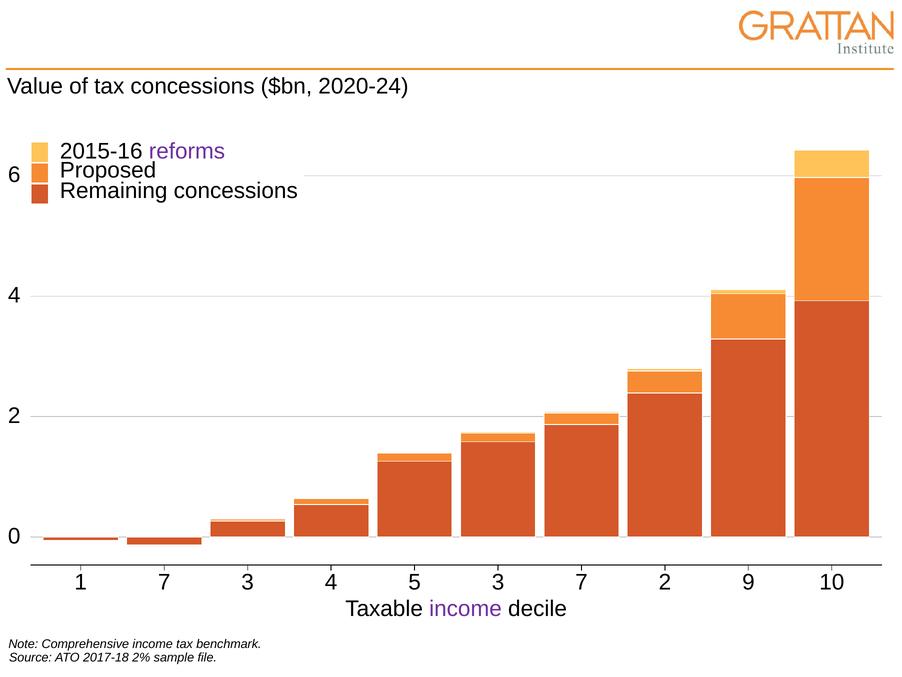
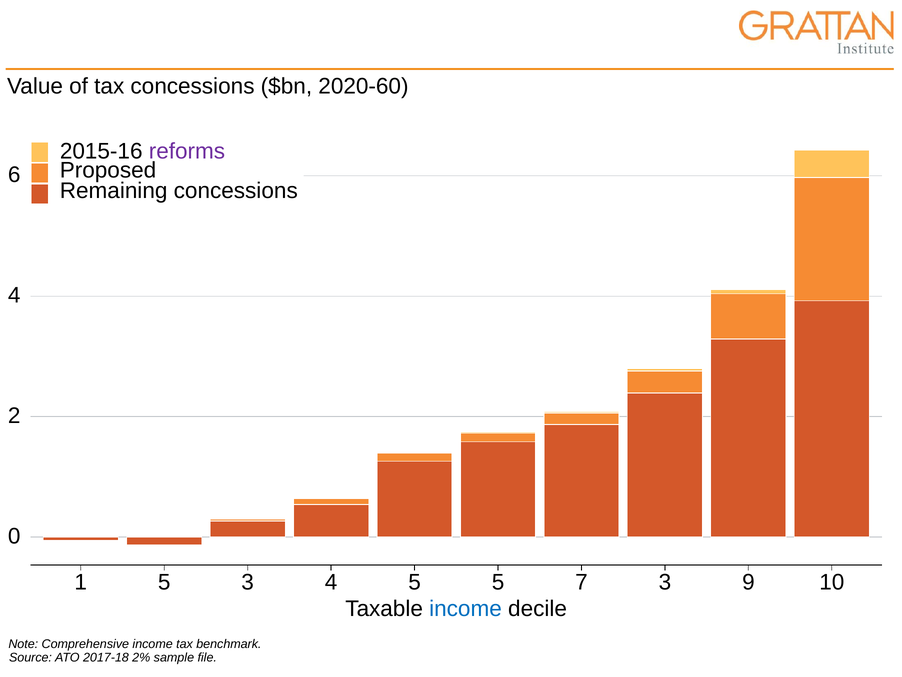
2020-24: 2020-24 -> 2020-60
1 7: 7 -> 5
5 3: 3 -> 5
7 2: 2 -> 3
income at (466, 608) colour: purple -> blue
